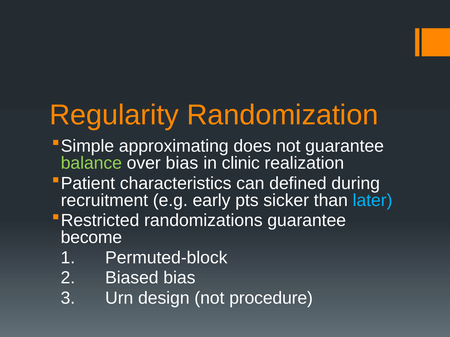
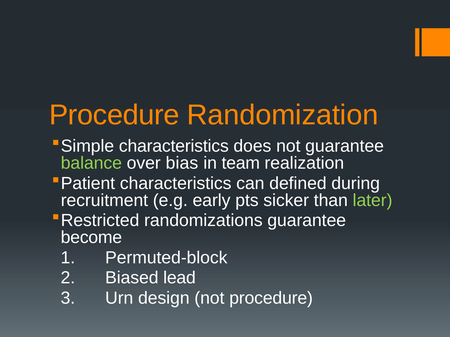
Regularity at (114, 115): Regularity -> Procedure
approximating at (174, 146): approximating -> characteristics
clinic: clinic -> team
later colour: light blue -> light green
Biased bias: bias -> lead
